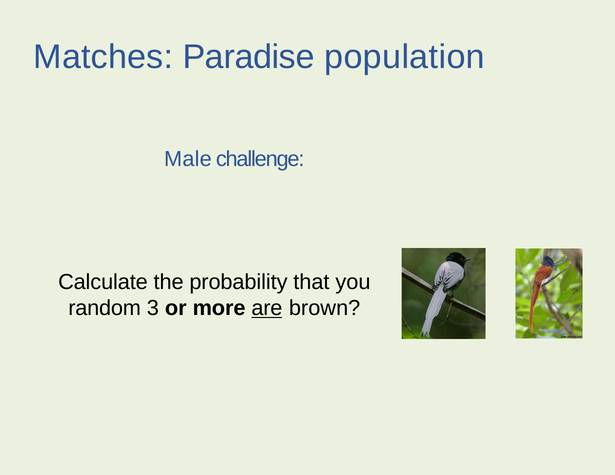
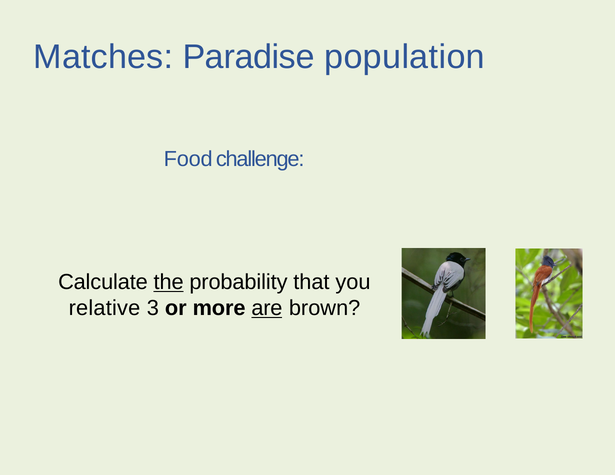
Male: Male -> Food
the underline: none -> present
random: random -> relative
